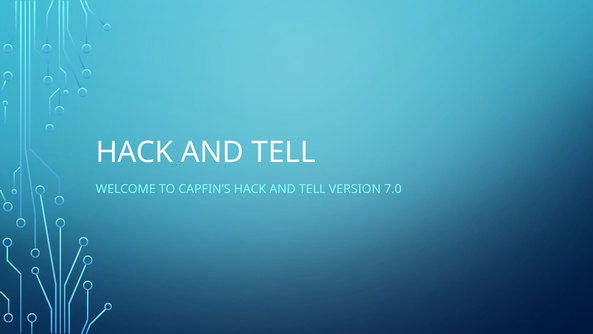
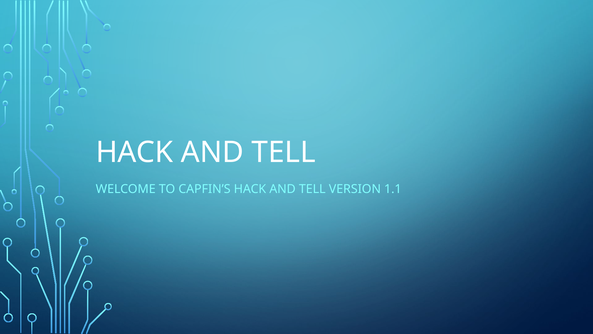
7.0: 7.0 -> 1.1
